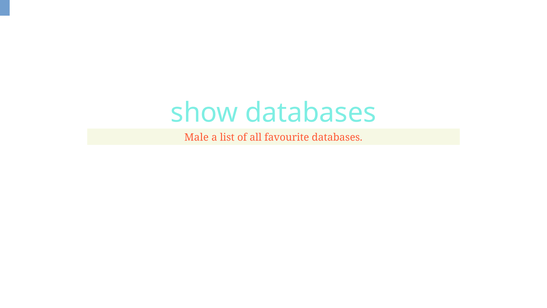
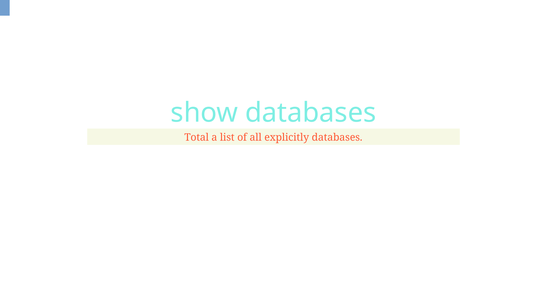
Male: Male -> Total
favourite: favourite -> explicitly
